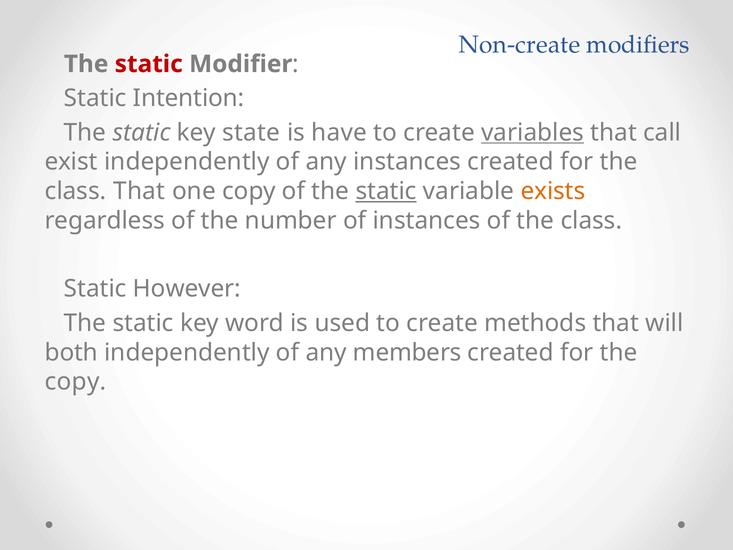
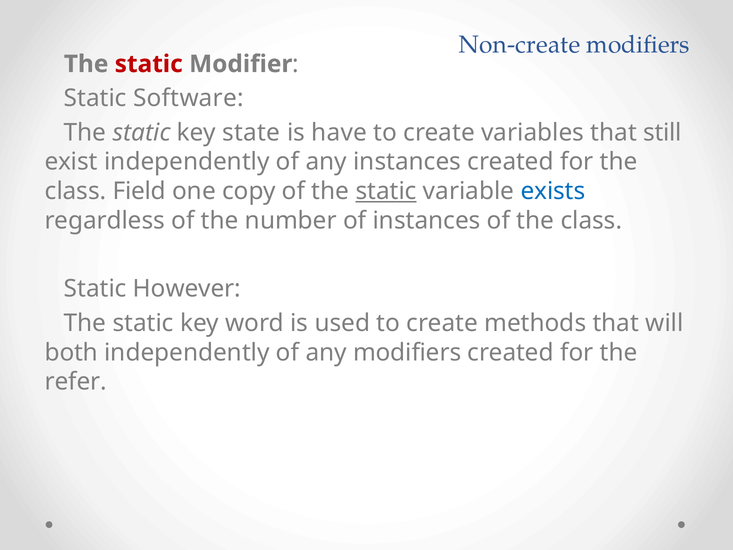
Intention: Intention -> Software
variables underline: present -> none
call: call -> still
class That: That -> Field
exists colour: orange -> blue
any members: members -> modifiers
copy at (76, 382): copy -> refer
